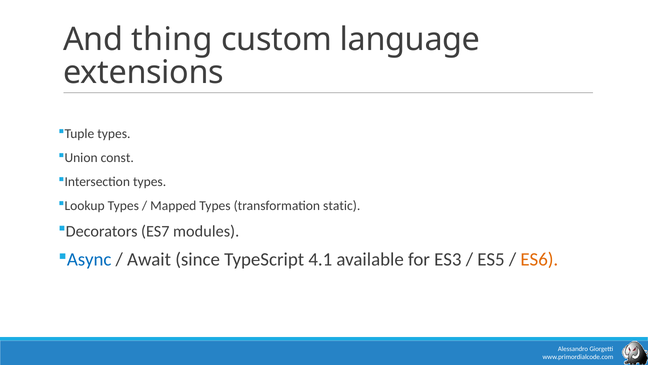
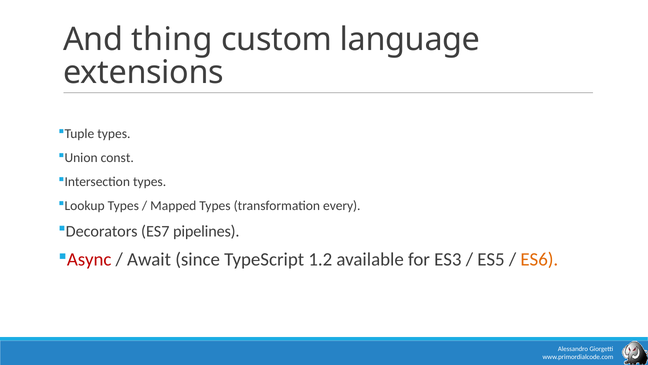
static: static -> every
modules: modules -> pipelines
Async colour: blue -> red
4.1: 4.1 -> 1.2
